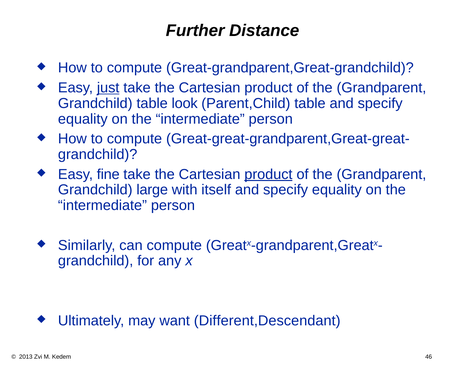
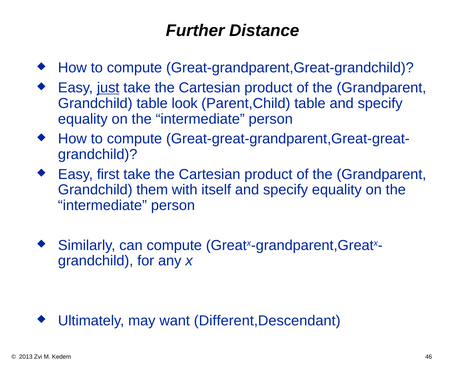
fine: fine -> first
product at (268, 174) underline: present -> none
large: large -> them
